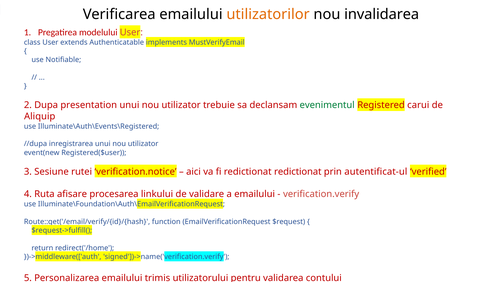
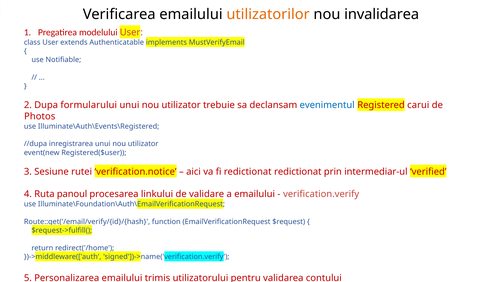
presentation: presentation -> formularului
evenimentul colour: green -> blue
Aliquip: Aliquip -> Photos
autentificat-ul: autentificat-ul -> intermediar-ul
afisare: afisare -> panoul
